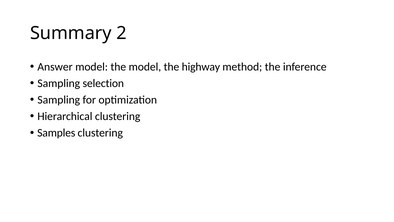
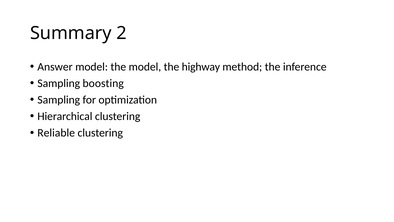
selection: selection -> boosting
Samples: Samples -> Reliable
